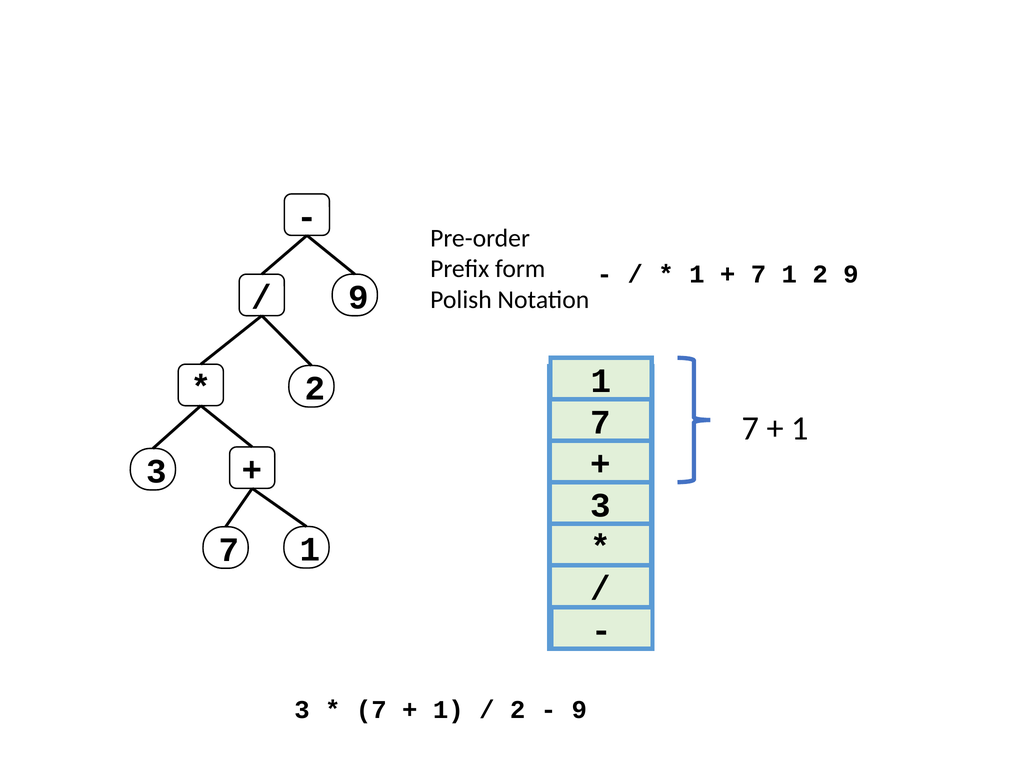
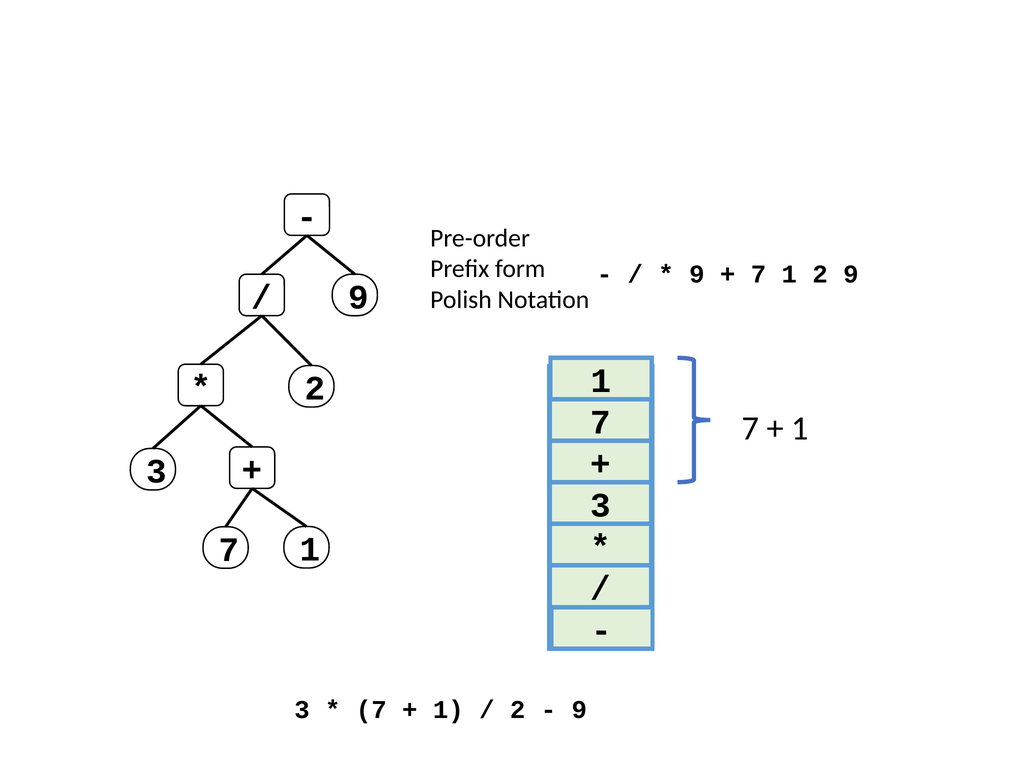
1 at (697, 274): 1 -> 9
